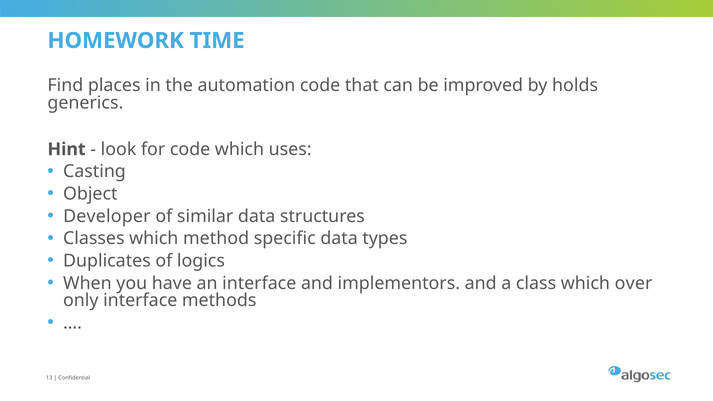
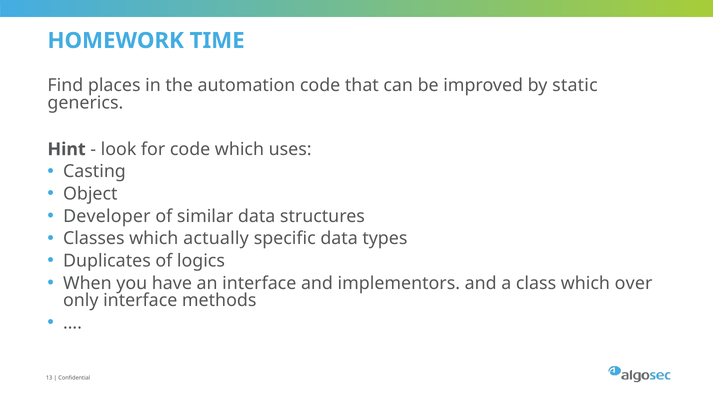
holds: holds -> static
method: method -> actually
